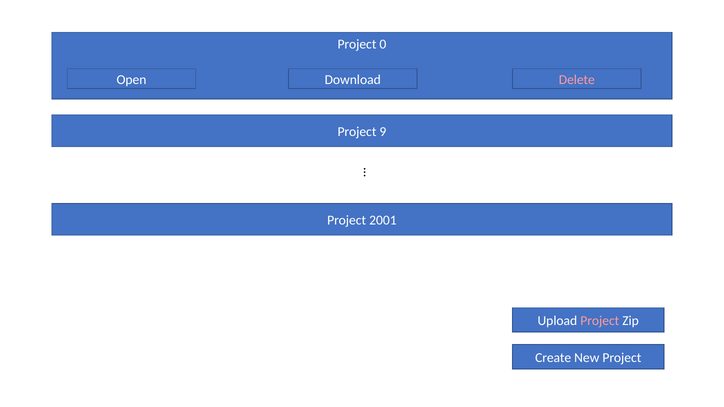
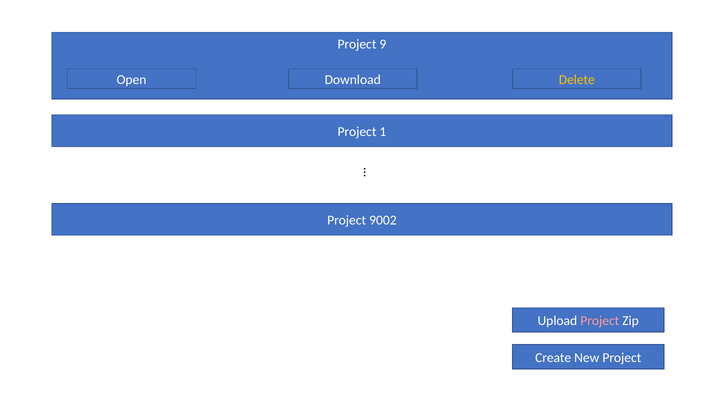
0: 0 -> 9
Delete colour: pink -> yellow
9: 9 -> 1
2001: 2001 -> 9002
